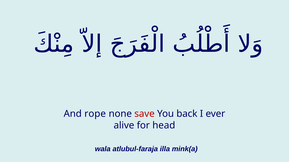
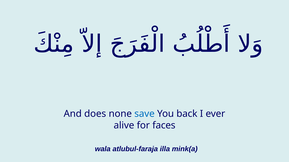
rope: rope -> does
save colour: red -> blue
head: head -> faces
